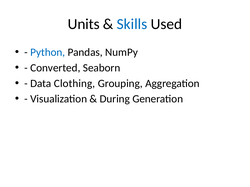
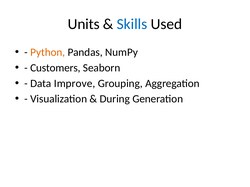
Python colour: blue -> orange
Converted: Converted -> Customers
Clothing: Clothing -> Improve
